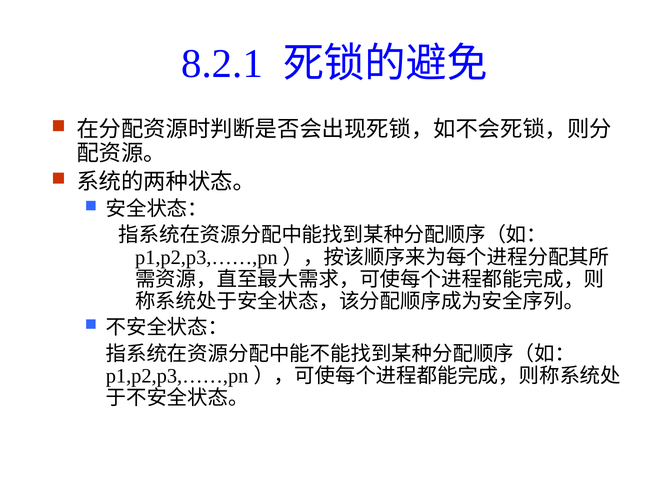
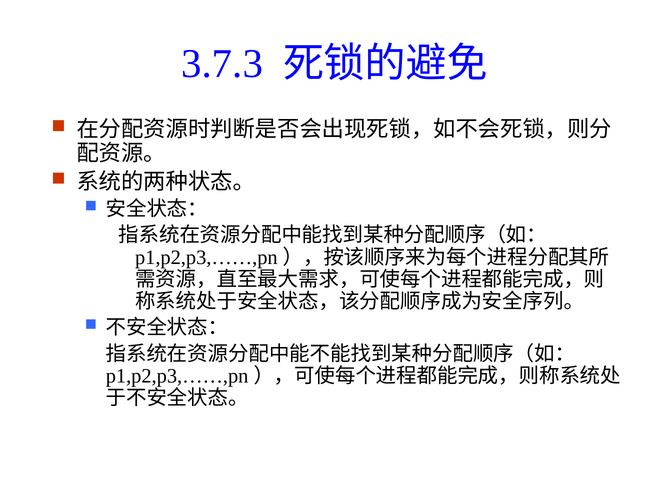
8.2.1: 8.2.1 -> 3.7.3
